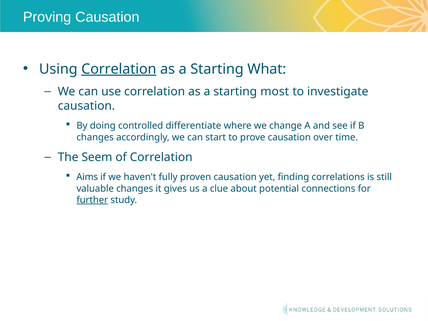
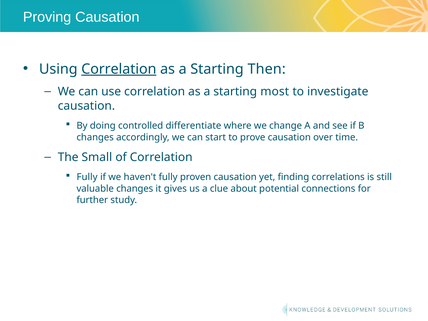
What: What -> Then
Seem: Seem -> Small
Aims at (87, 177): Aims -> Fully
further underline: present -> none
